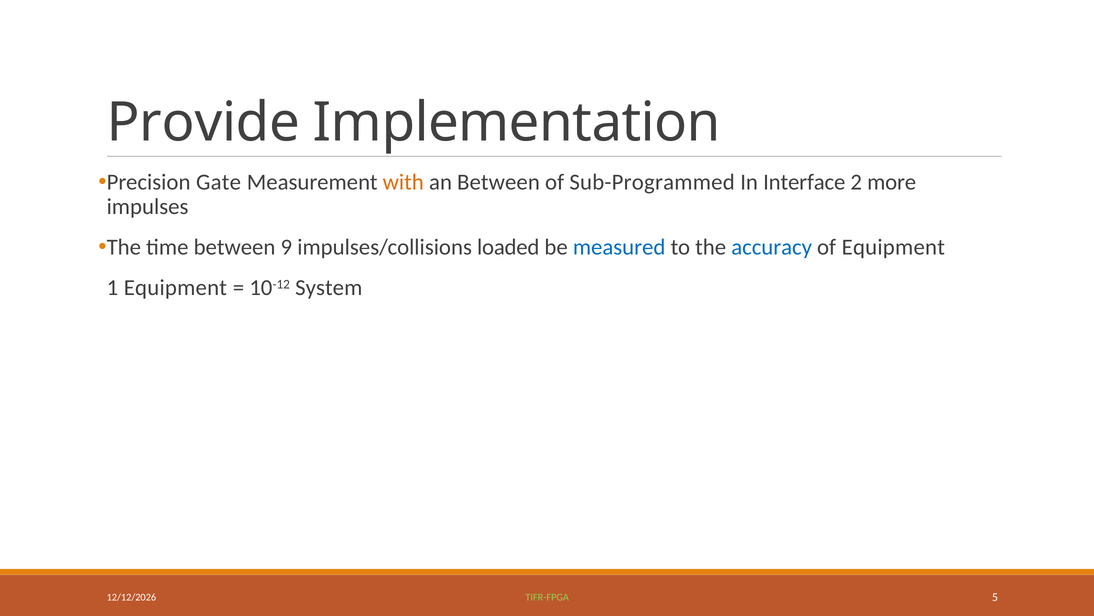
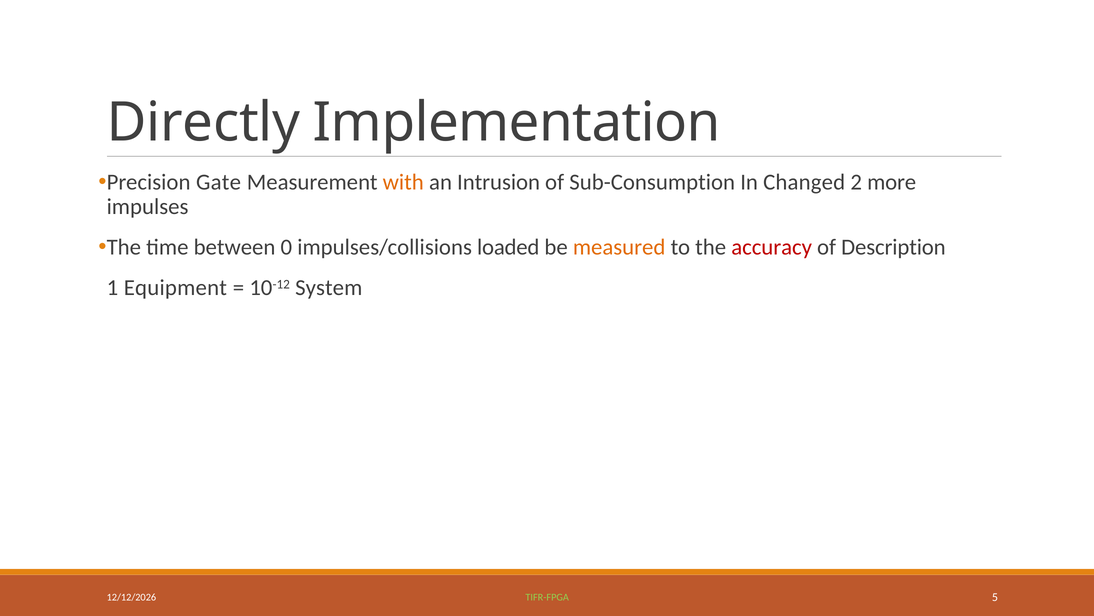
Provide: Provide -> Directly
an Between: Between -> Intrusion
Sub-Programmed: Sub-Programmed -> Sub-Consumption
Interface: Interface -> Changed
9: 9 -> 0
measured colour: blue -> orange
accuracy colour: blue -> red
of Equipment: Equipment -> Description
